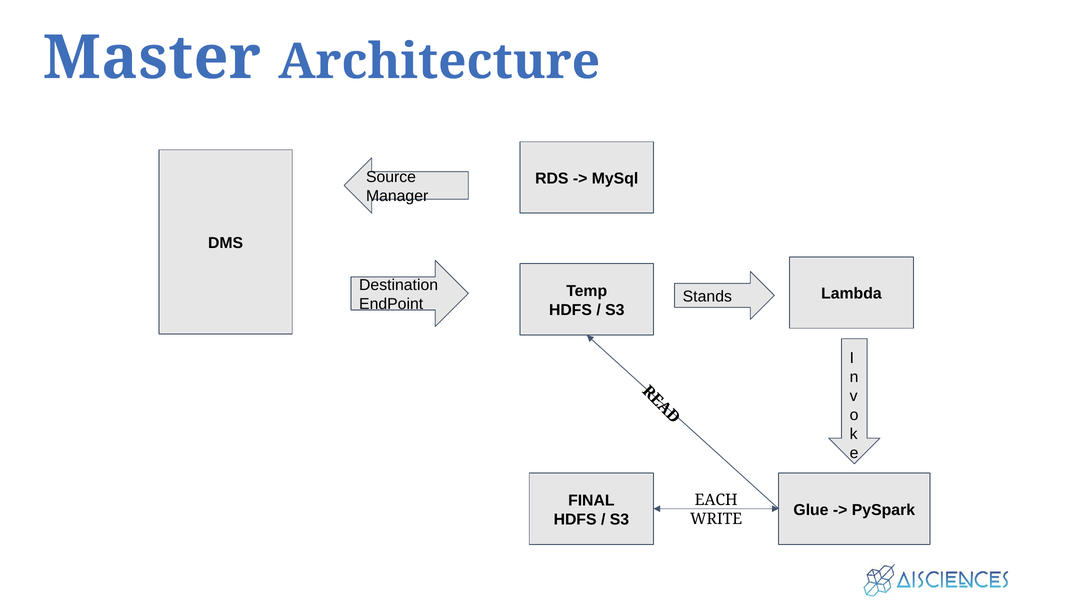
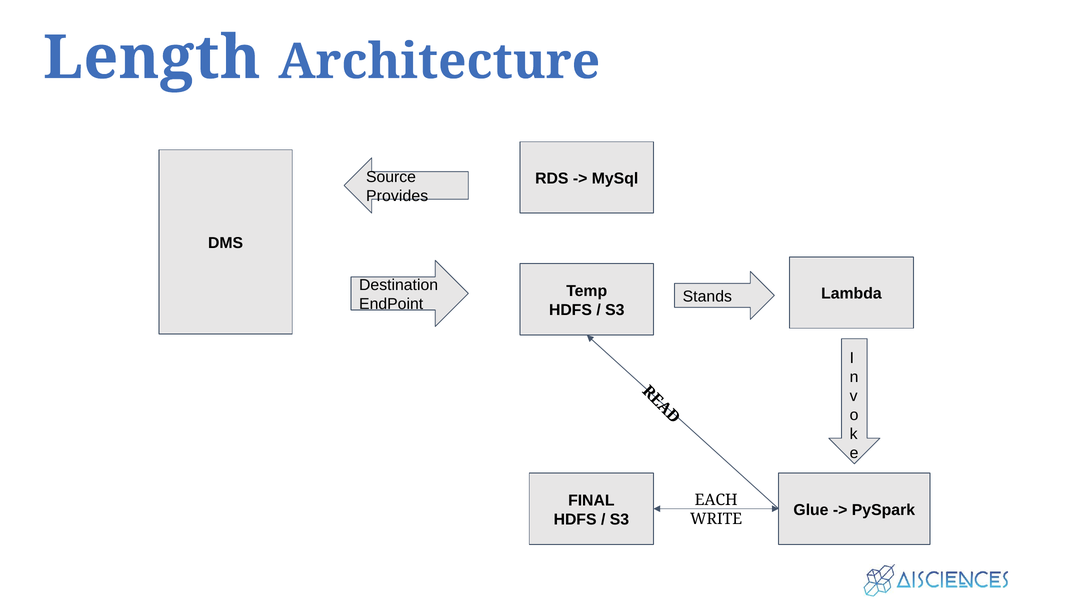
Master: Master -> Length
Manager: Manager -> Provides
